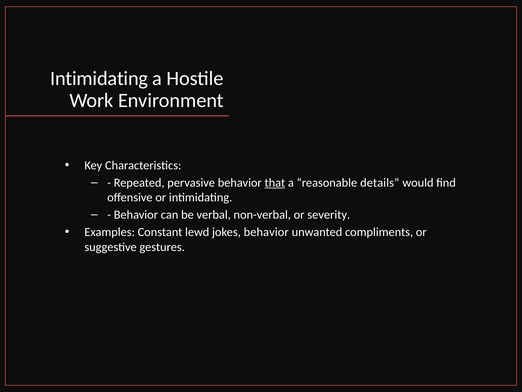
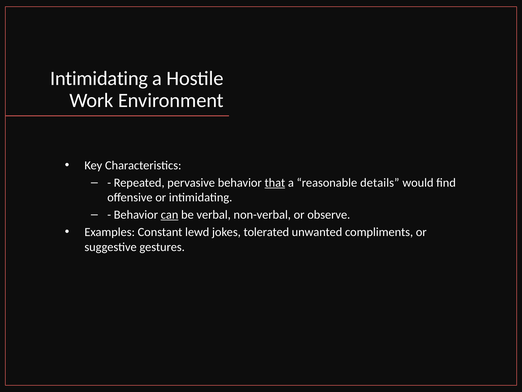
can underline: none -> present
severity: severity -> observe
jokes behavior: behavior -> tolerated
